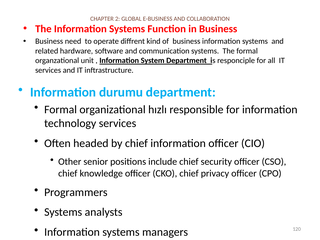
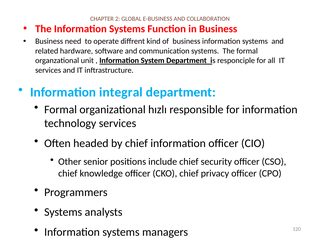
durumu: durumu -> integral
